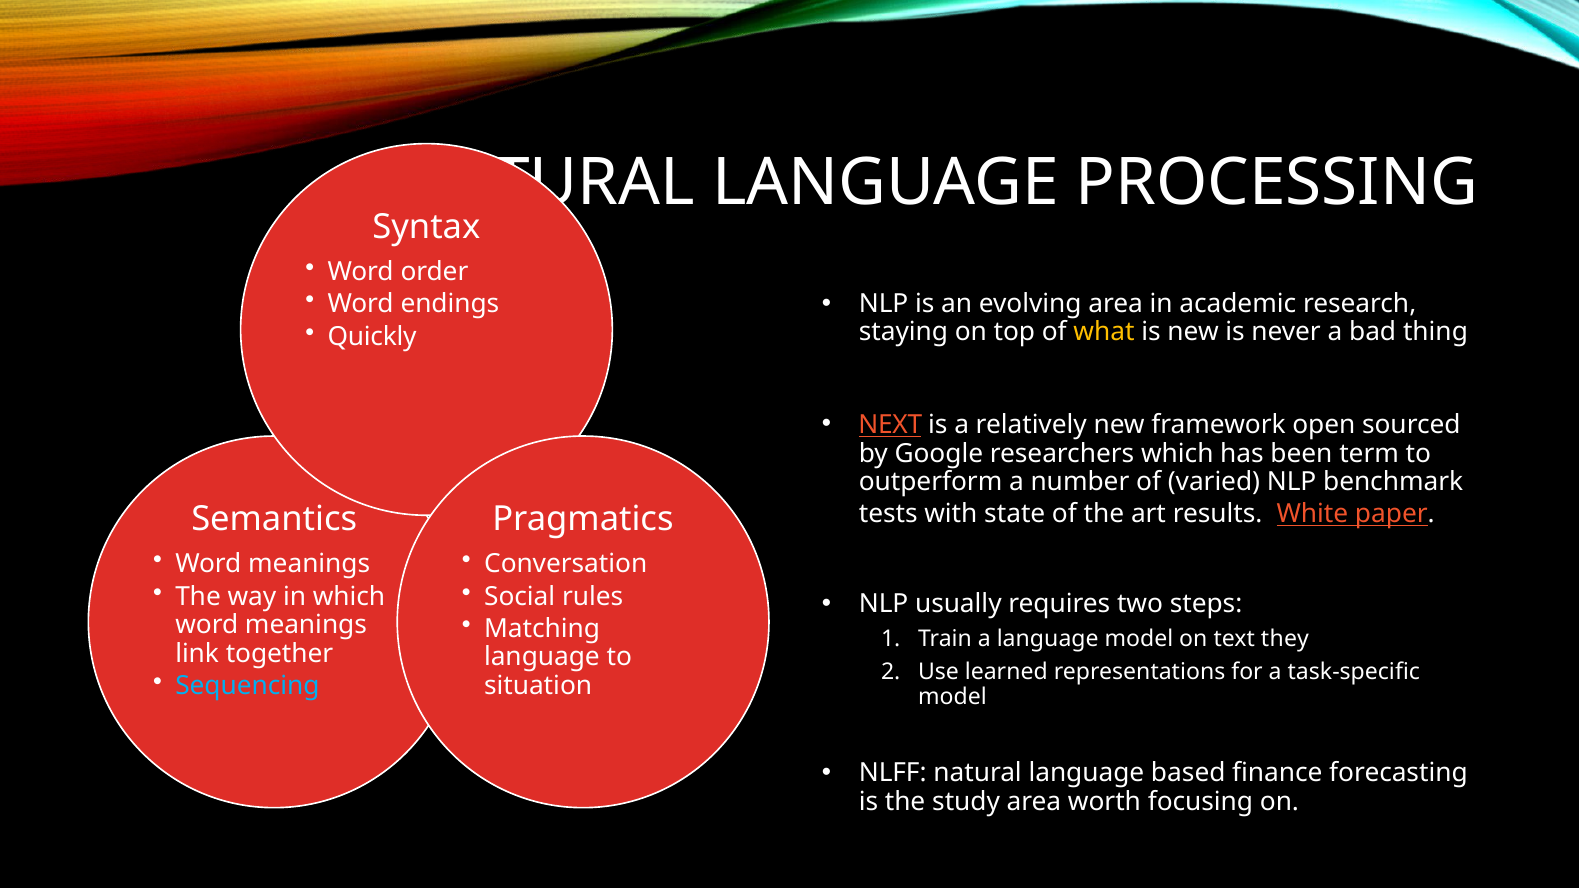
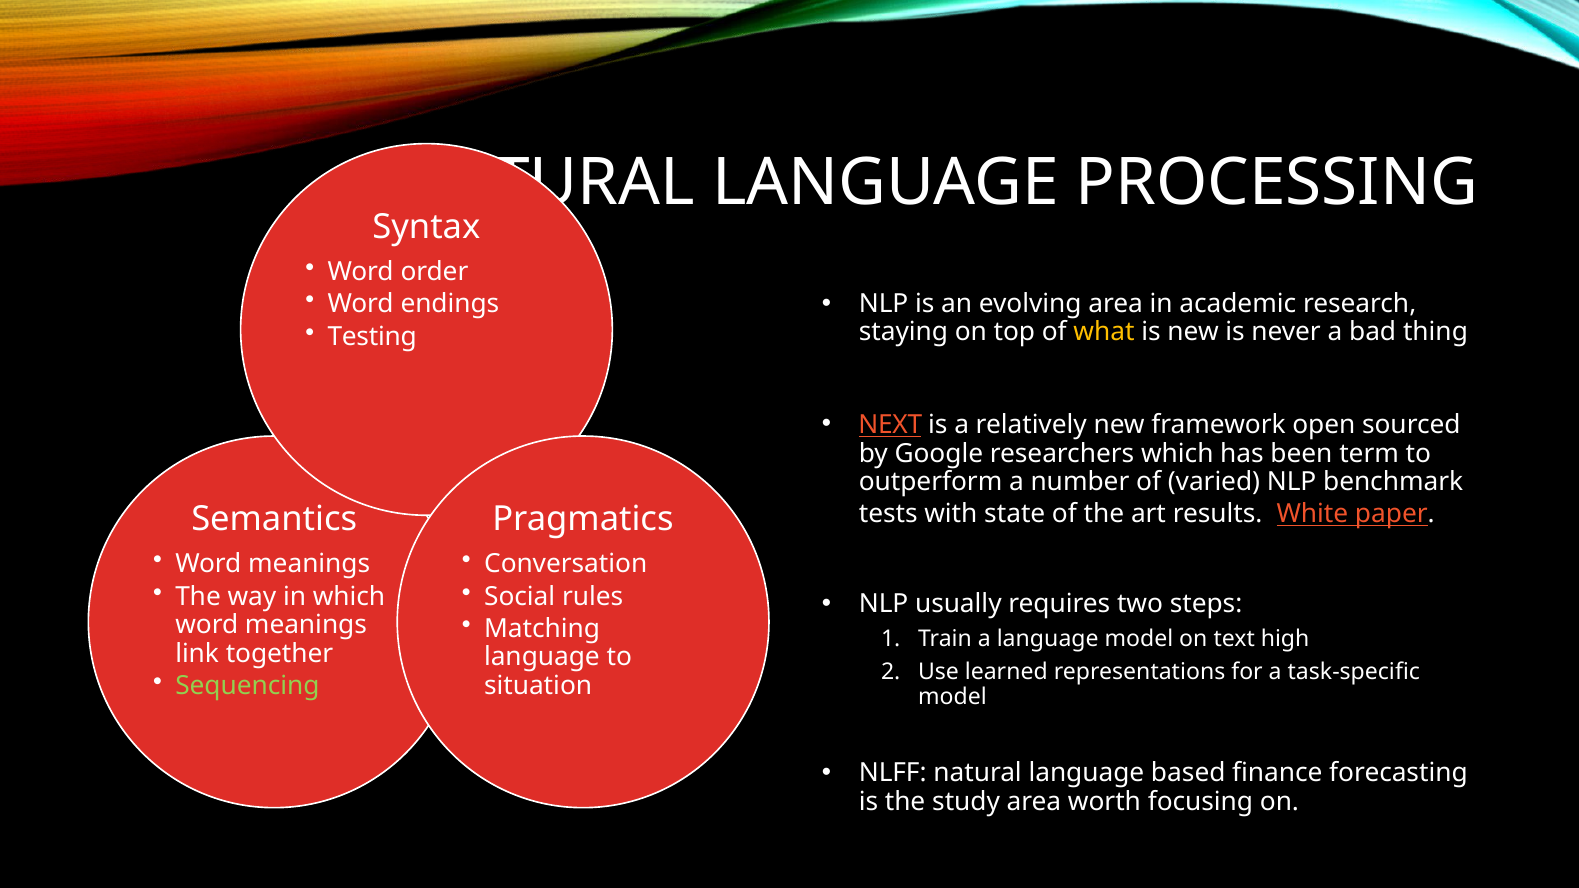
Quickly: Quickly -> Testing
they: they -> high
Sequencing colour: light blue -> light green
